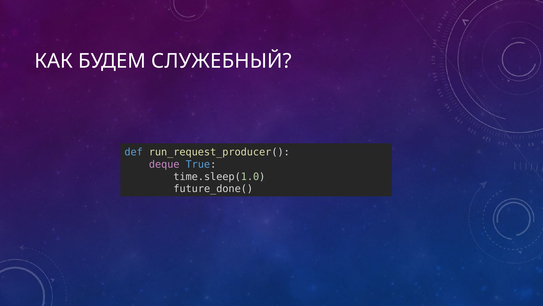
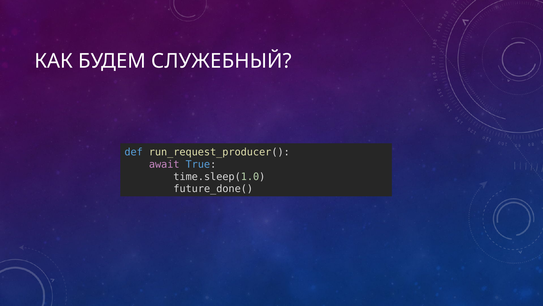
deque: deque -> await
